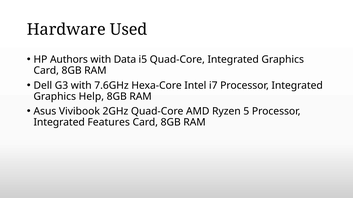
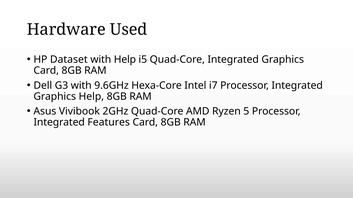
Authors: Authors -> Dataset
with Data: Data -> Help
7.6GHz: 7.6GHz -> 9.6GHz
